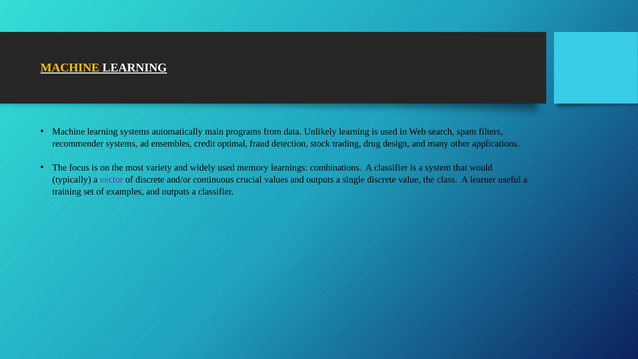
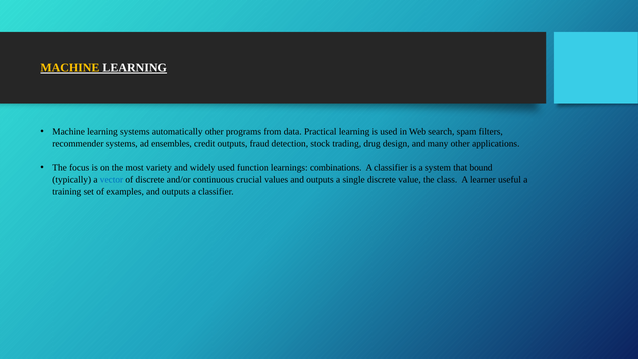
automatically main: main -> other
Unlikely: Unlikely -> Practical
credit optimal: optimal -> outputs
memory: memory -> function
would: would -> bound
vector colour: purple -> blue
